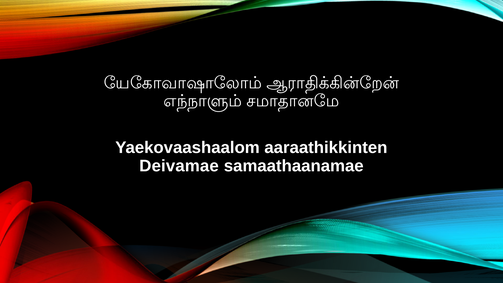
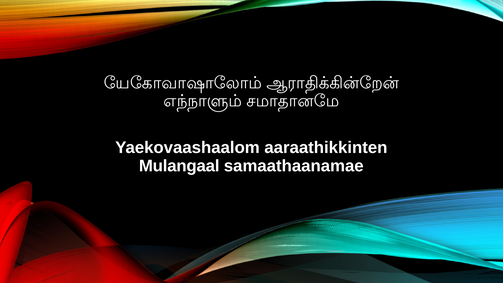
Deivamae: Deivamae -> Mulangaal
